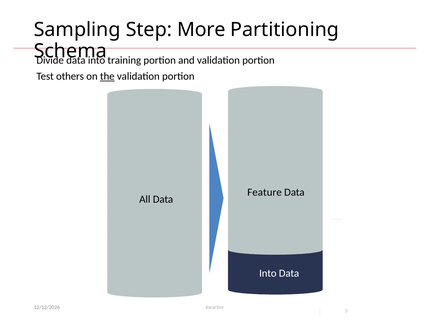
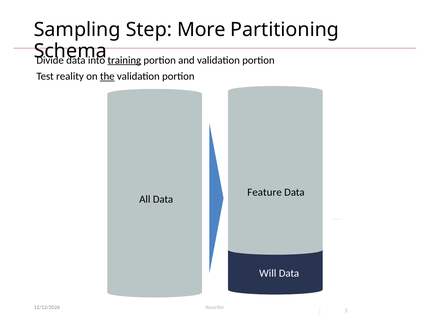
training underline: none -> present
others: others -> reality
Into at (268, 274): Into -> Will
